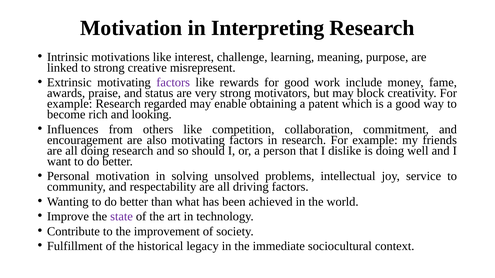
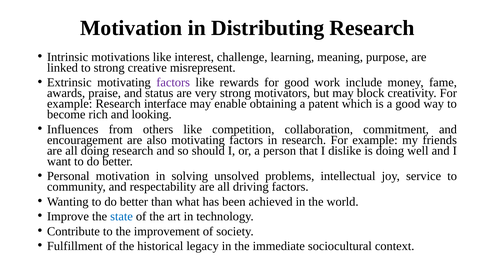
Interpreting: Interpreting -> Distributing
regarded: regarded -> interface
state colour: purple -> blue
